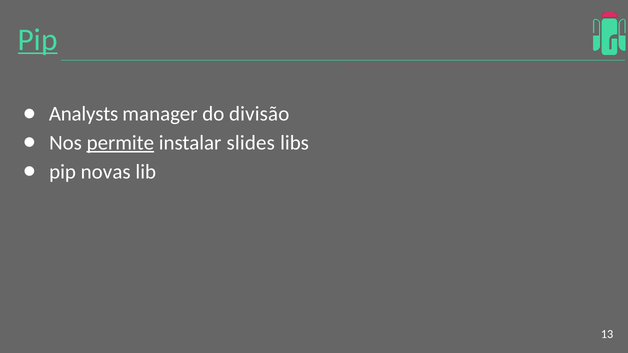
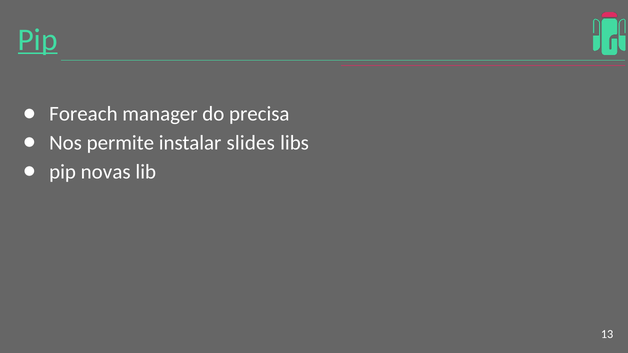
Analysts: Analysts -> Foreach
divisão: divisão -> precisa
permite underline: present -> none
